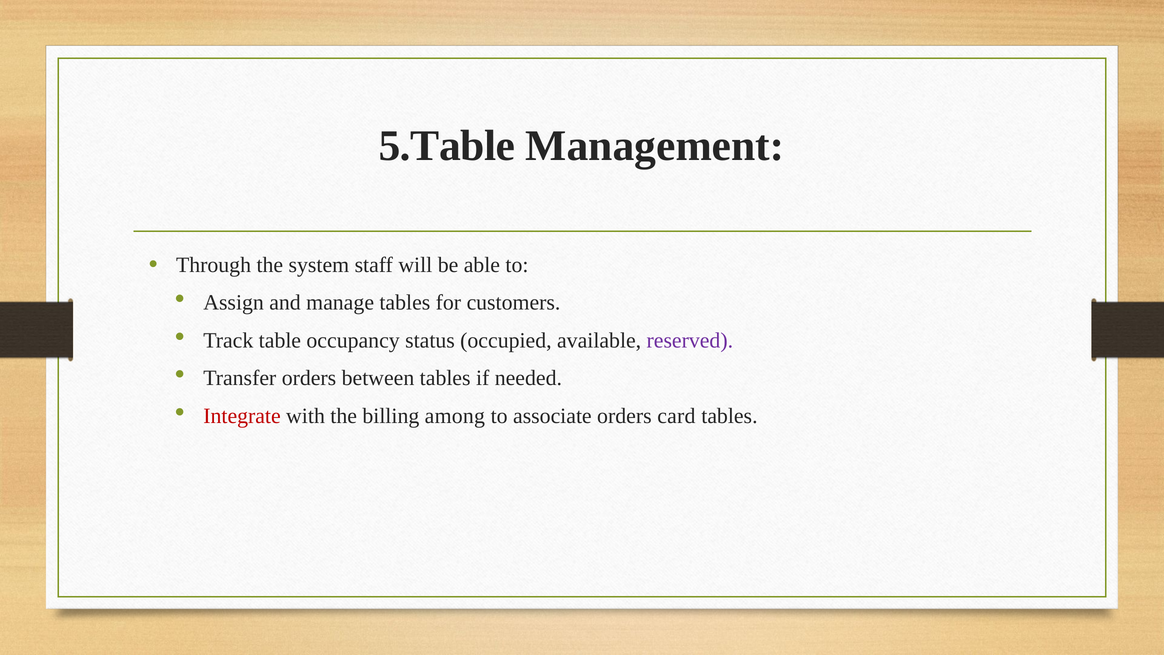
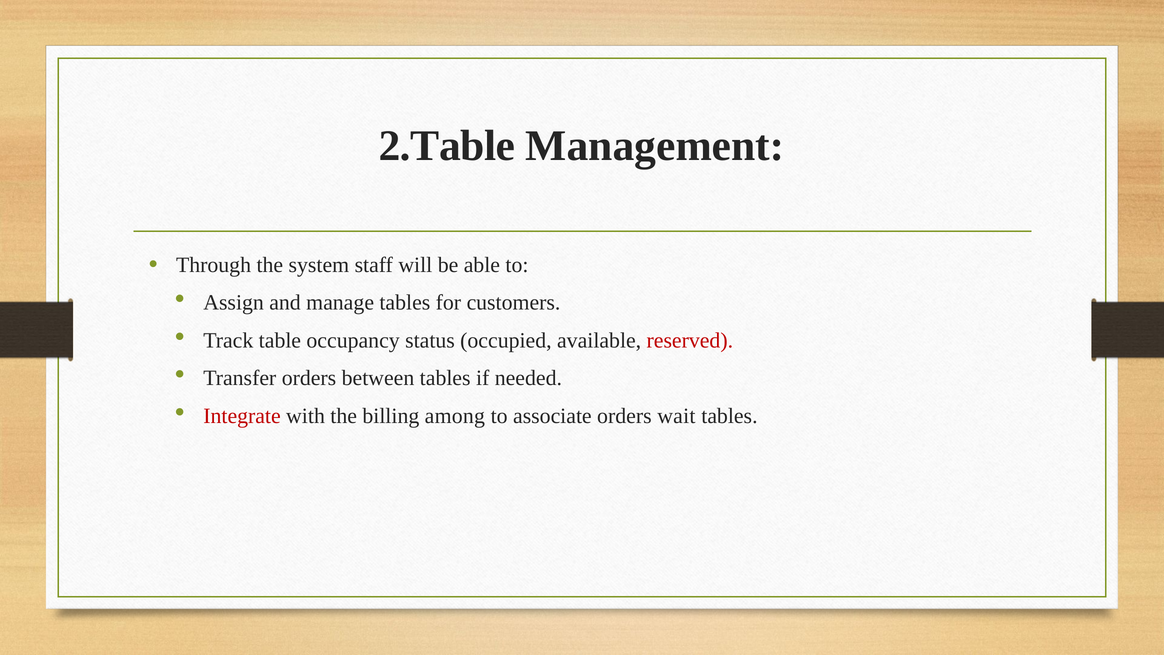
5.Table: 5.Table -> 2.Table
reserved colour: purple -> red
card: card -> wait
